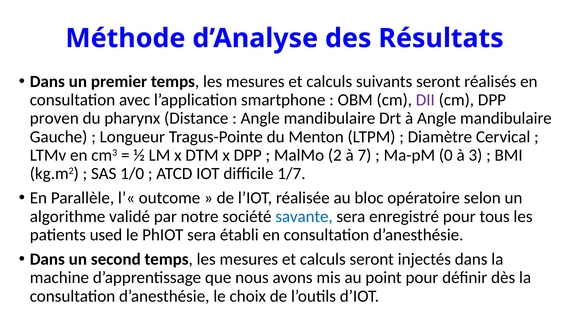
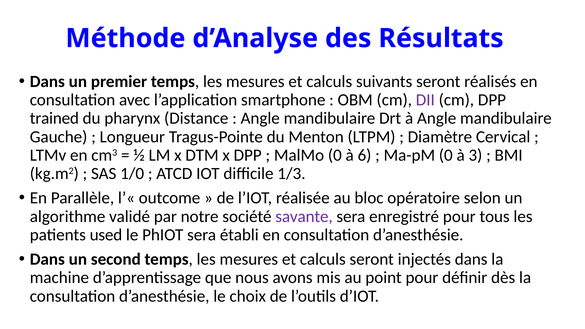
proven: proven -> trained
MalMo 2: 2 -> 0
7: 7 -> 6
1/7: 1/7 -> 1/3
savante colour: blue -> purple
